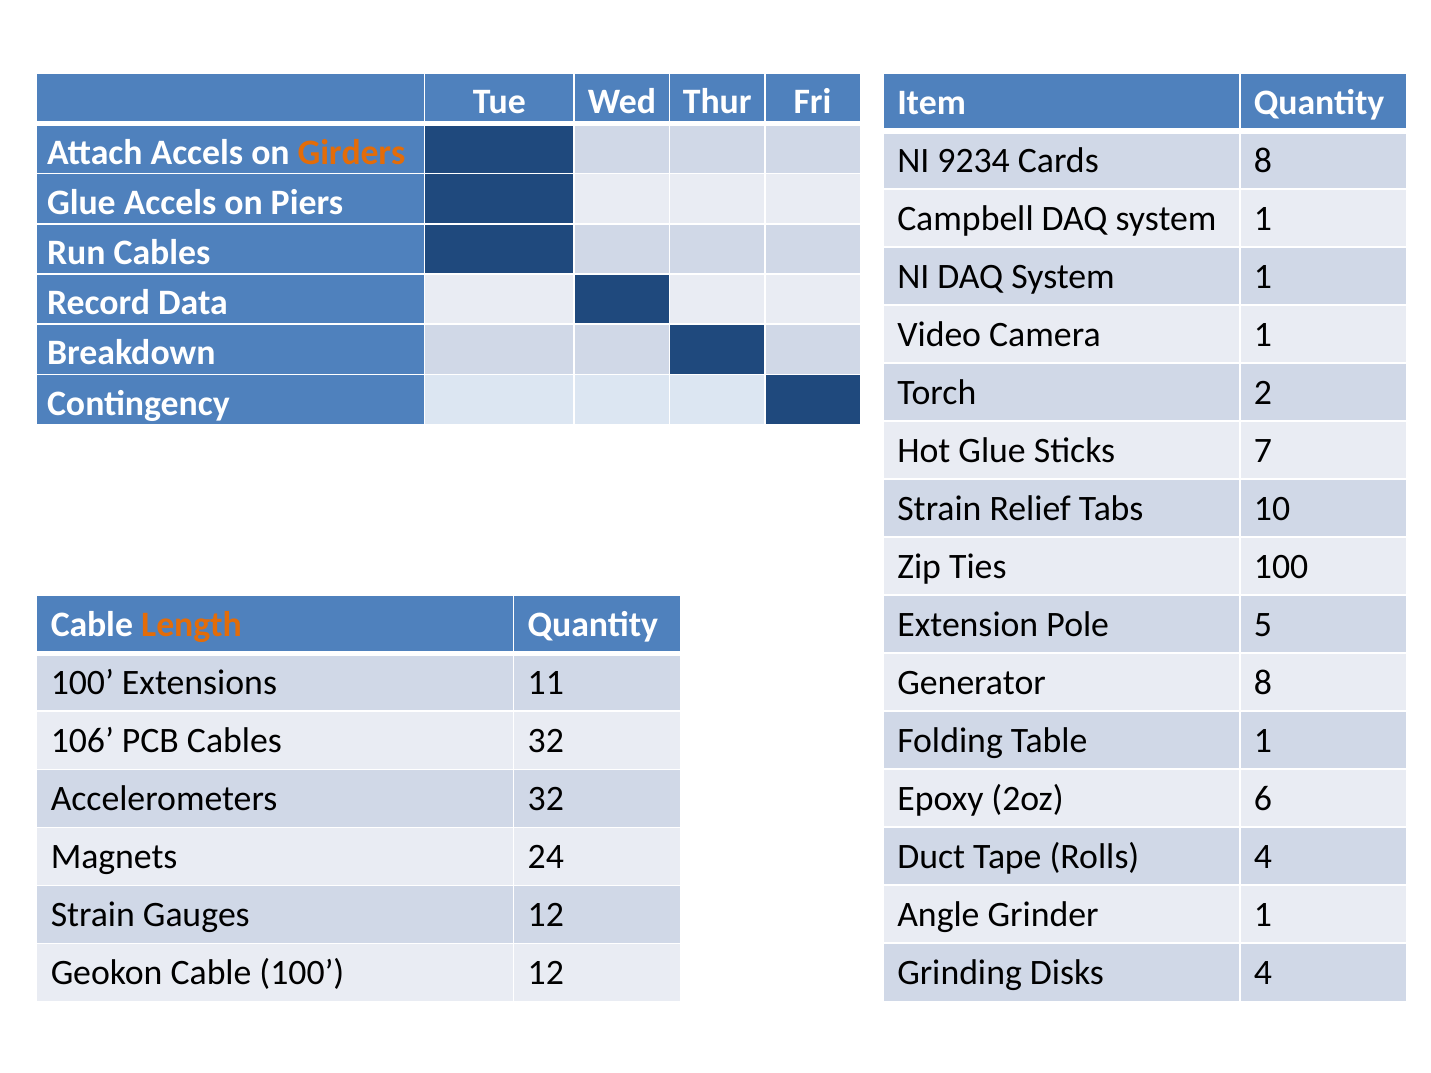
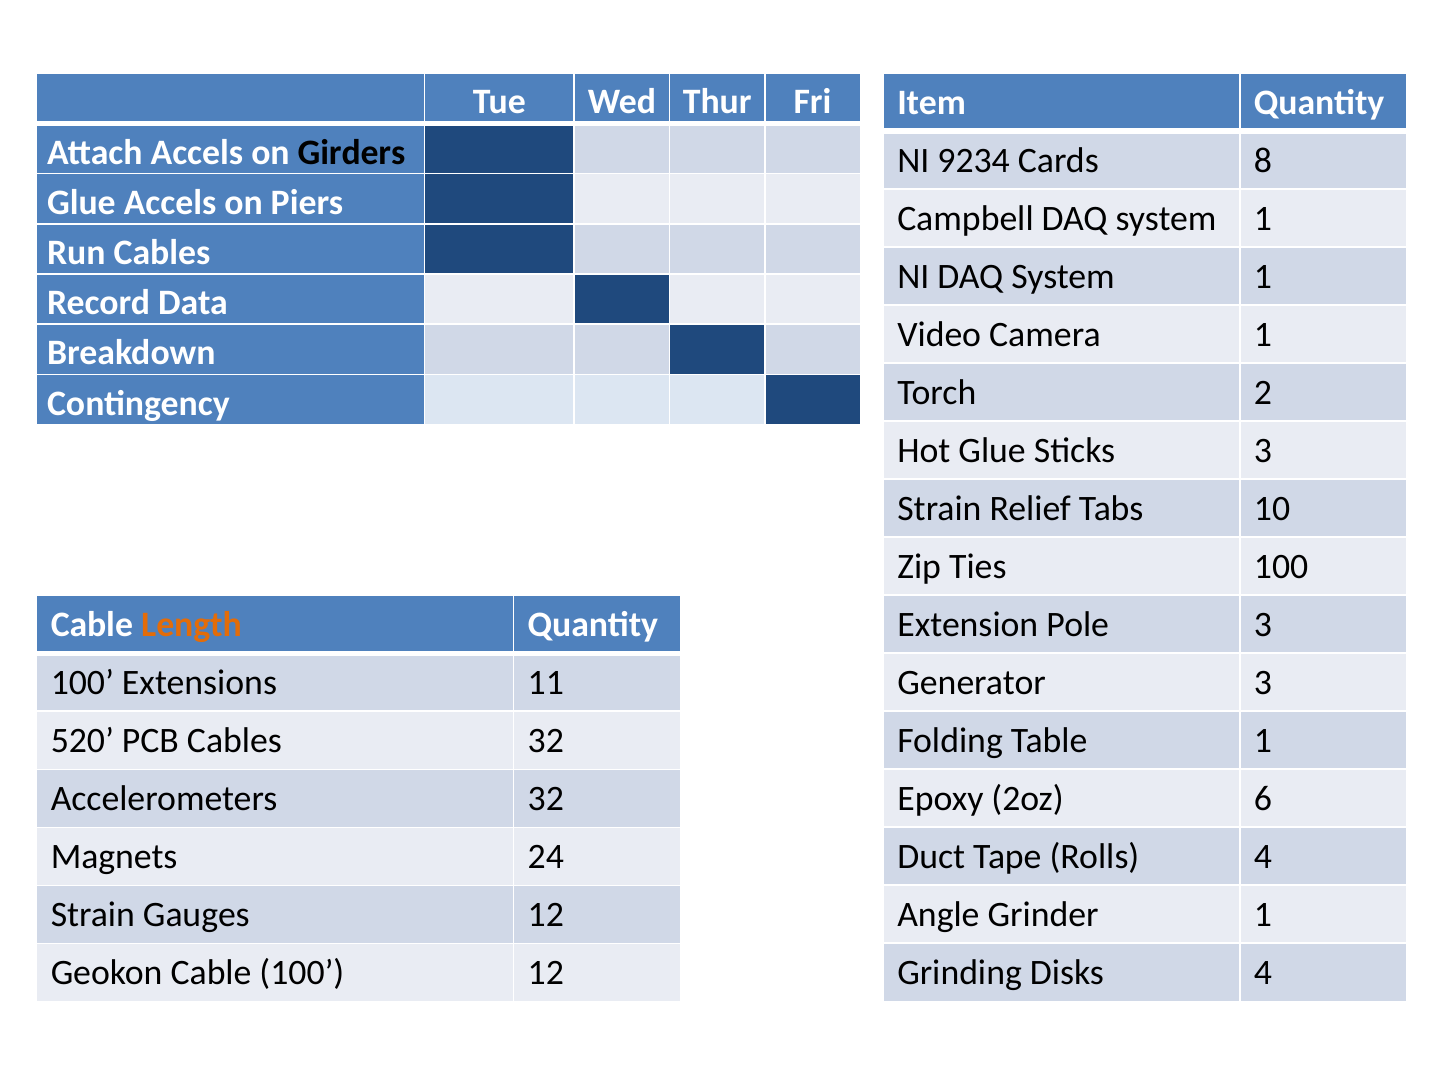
Girders colour: orange -> black
Sticks 7: 7 -> 3
Pole 5: 5 -> 3
Generator 8: 8 -> 3
106: 106 -> 520
